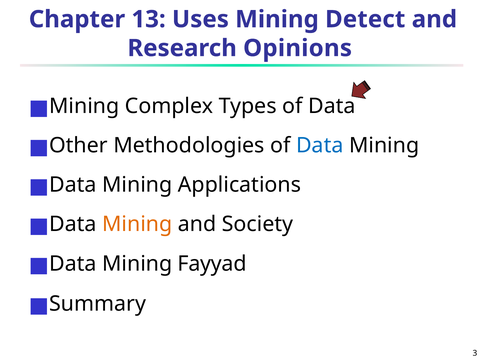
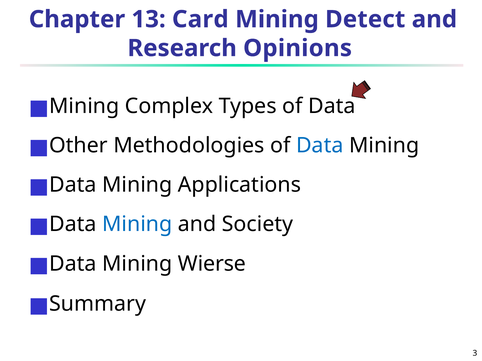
Uses: Uses -> Card
Mining at (137, 225) colour: orange -> blue
Fayyad: Fayyad -> Wierse
